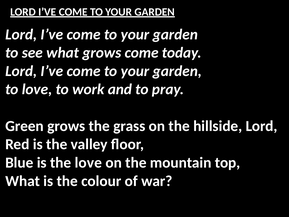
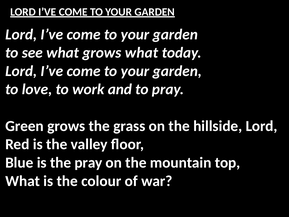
grows come: come -> what
the love: love -> pray
